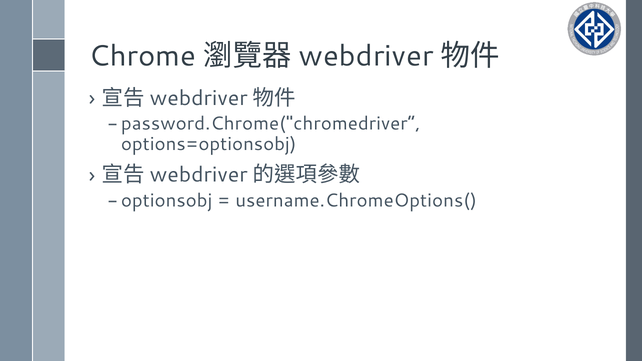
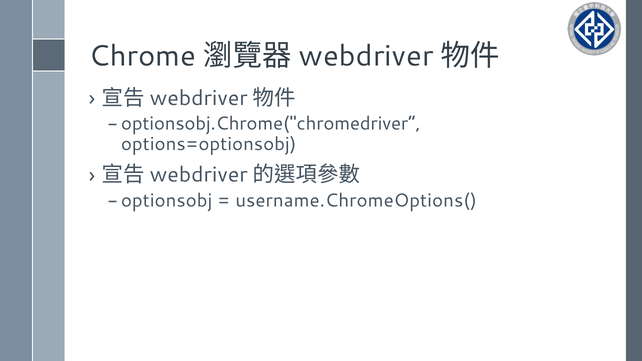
password.Chrome("chromedriver“: password.Chrome("chromedriver“ -> optionsobj.Chrome("chromedriver“
